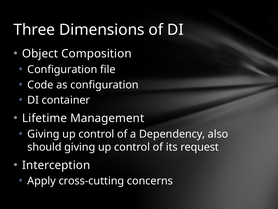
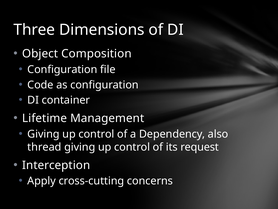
should: should -> thread
